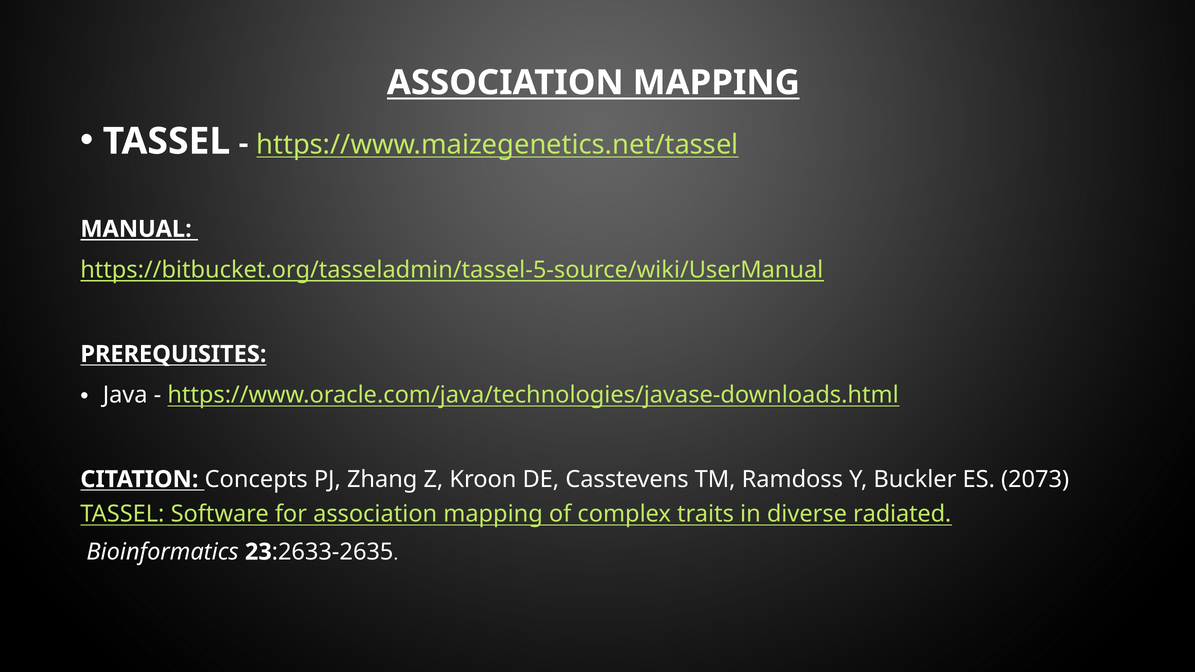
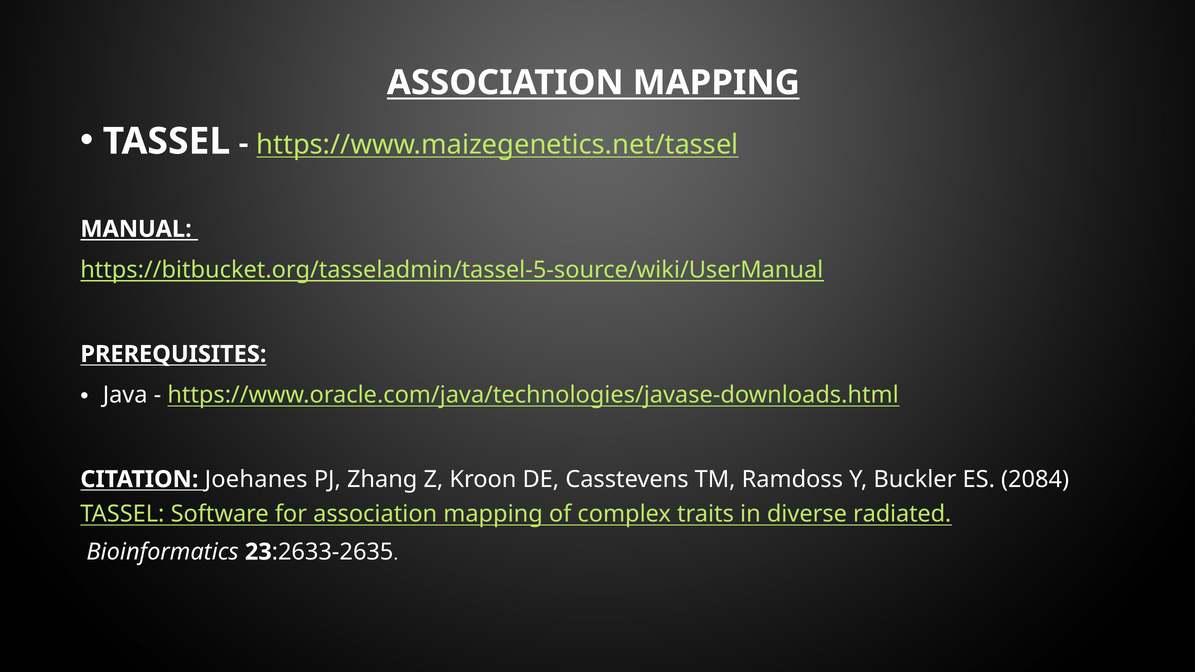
Concepts: Concepts -> Joehanes
2073: 2073 -> 2084
